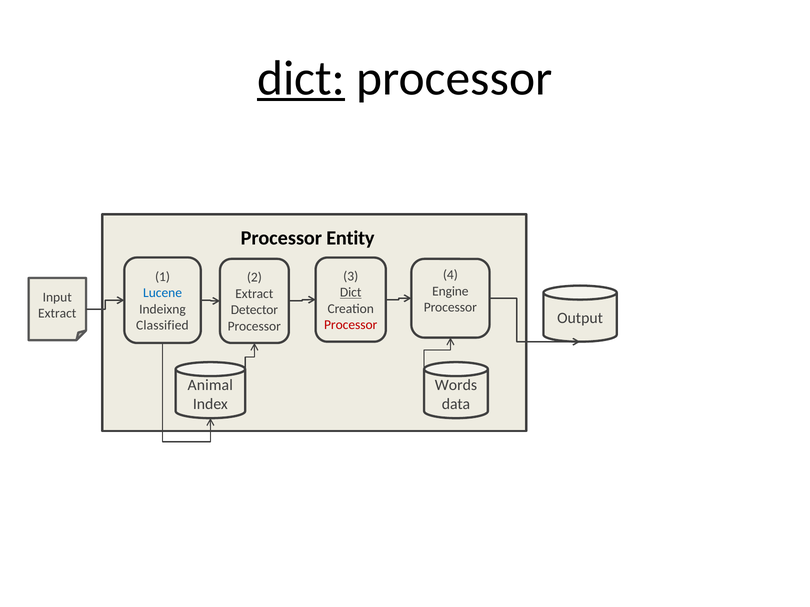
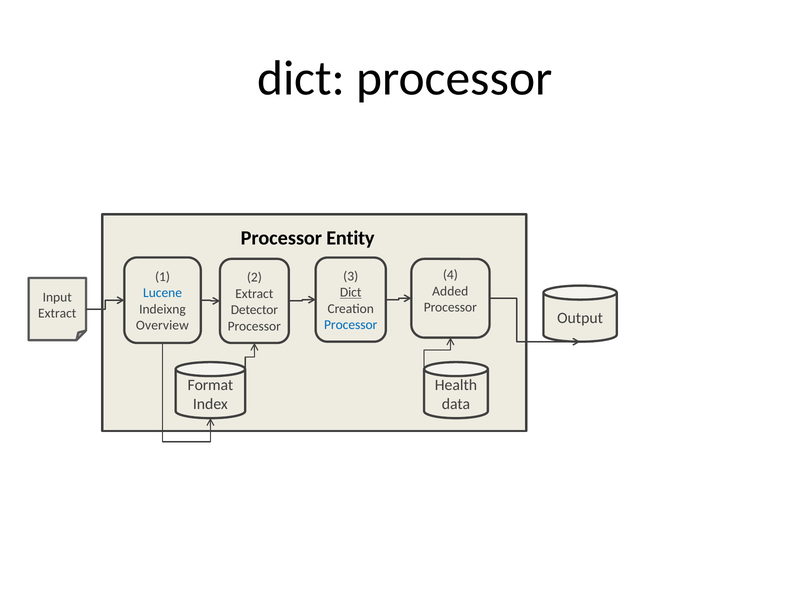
dict at (301, 78) underline: present -> none
Engine: Engine -> Added
Processor at (351, 325) colour: red -> blue
Classified: Classified -> Overview
Animal: Animal -> Format
Words: Words -> Health
